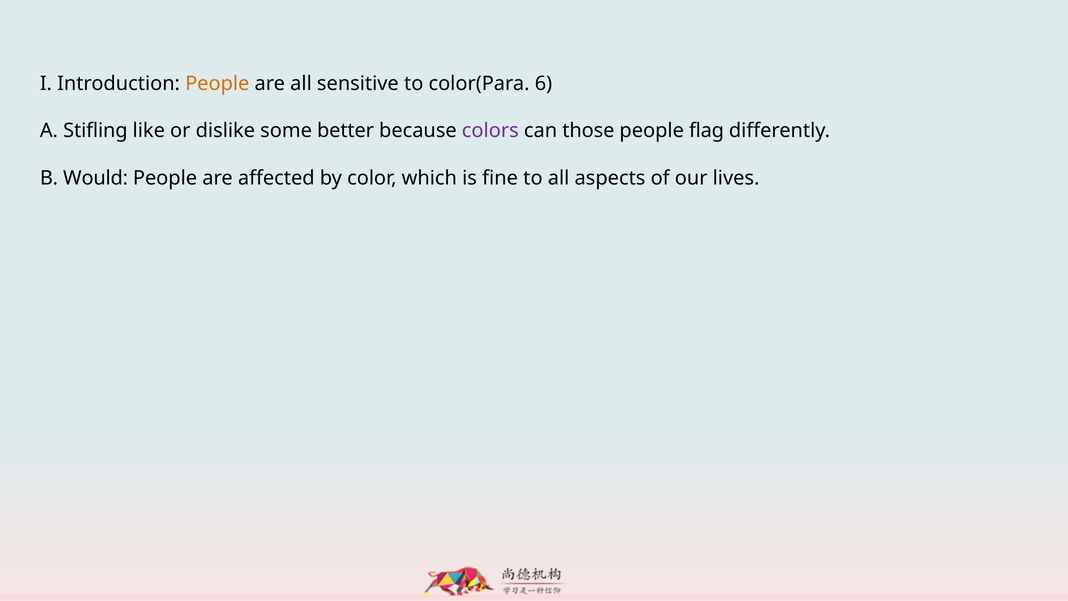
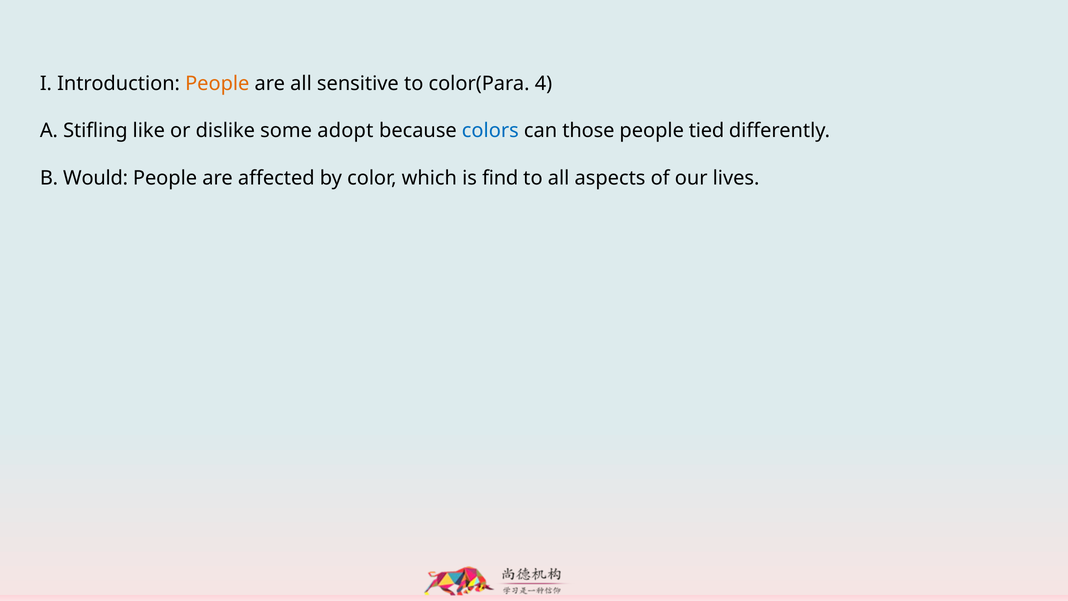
6: 6 -> 4
better: better -> adopt
colors colour: purple -> blue
flag: flag -> tied
fine: fine -> find
